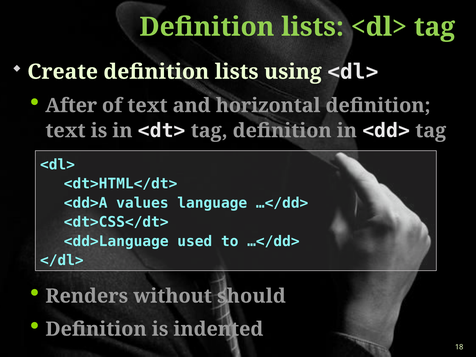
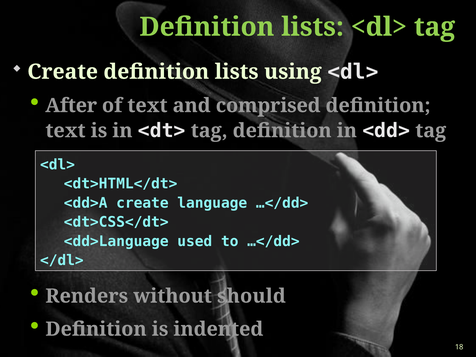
horizontal: horizontal -> comprised
<dd>A values: values -> create
